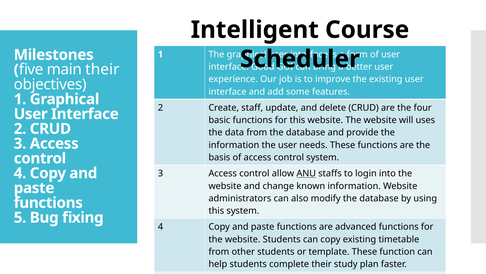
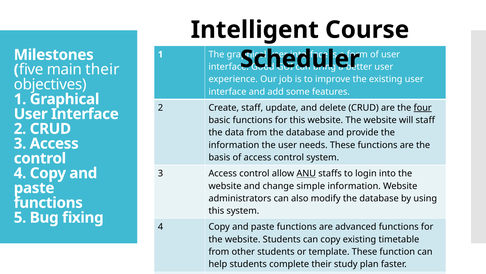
four underline: none -> present
will uses: uses -> staff
known: known -> simple
